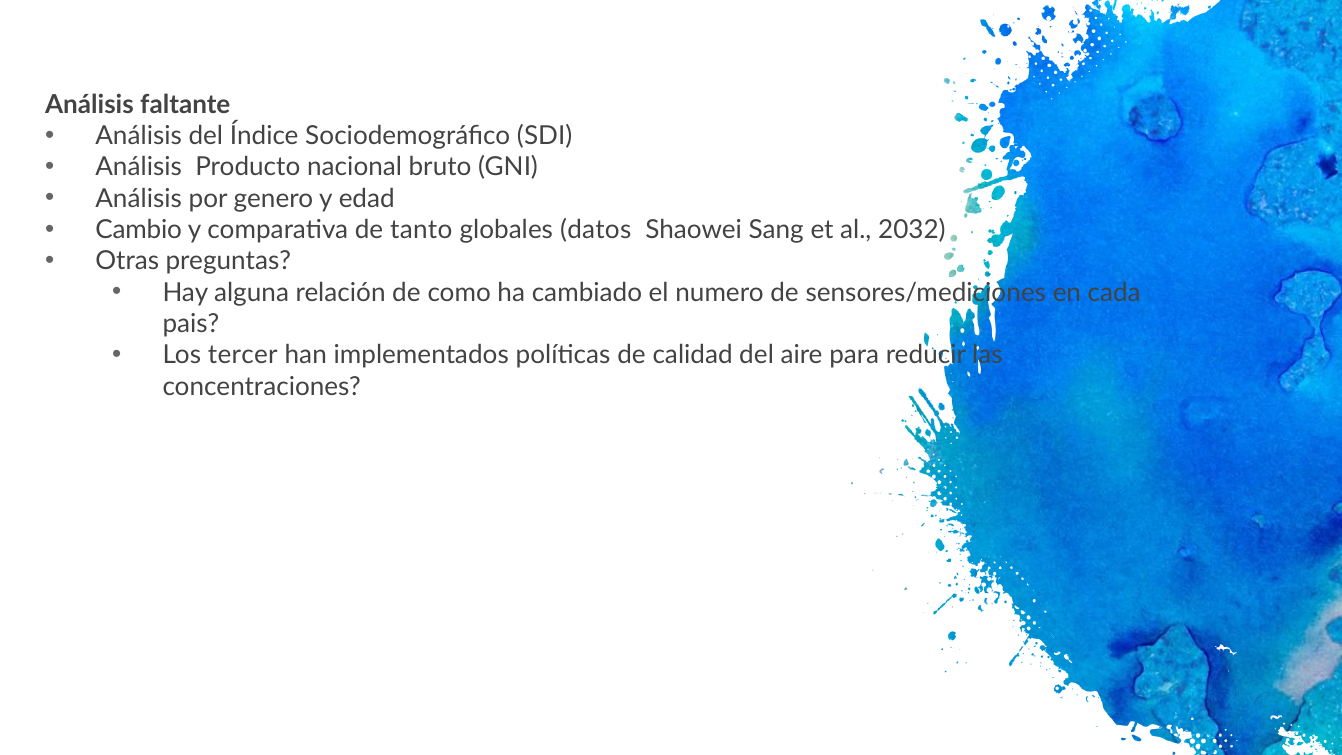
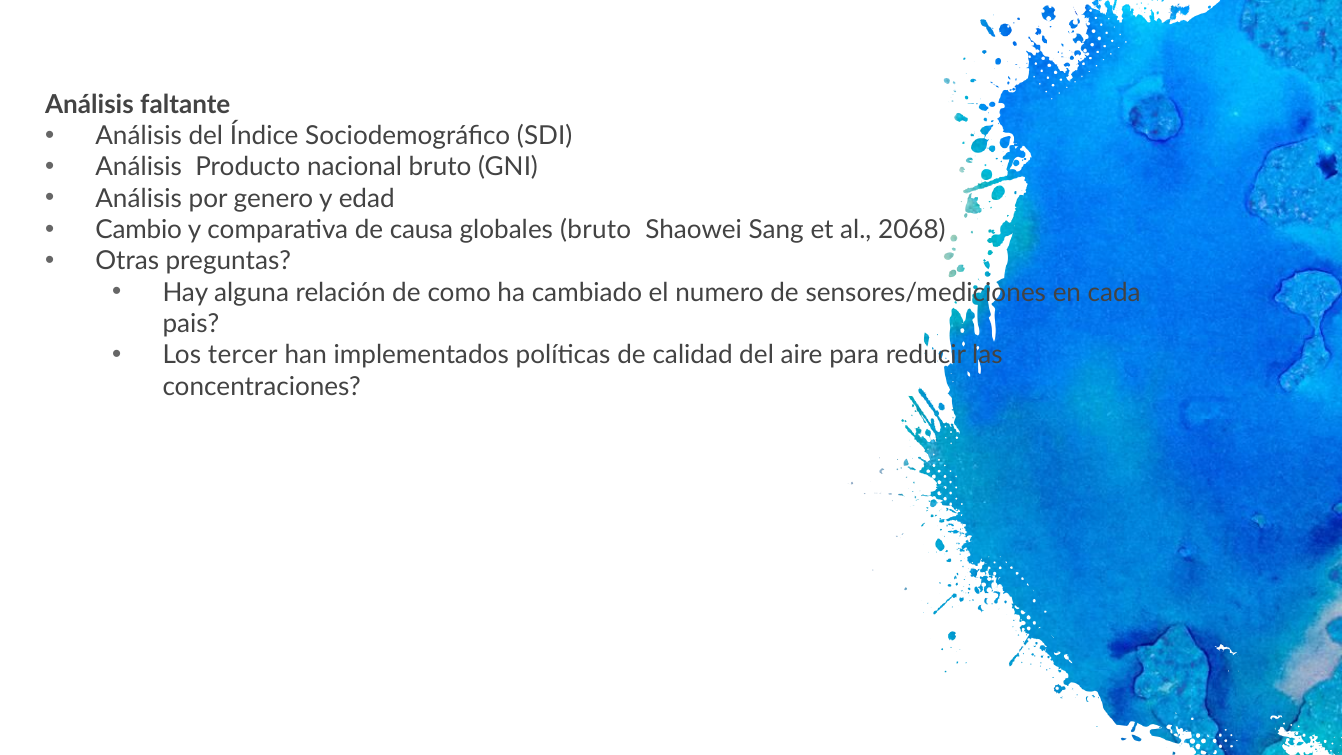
tanto: tanto -> causa
globales datos: datos -> bruto
2032: 2032 -> 2068
